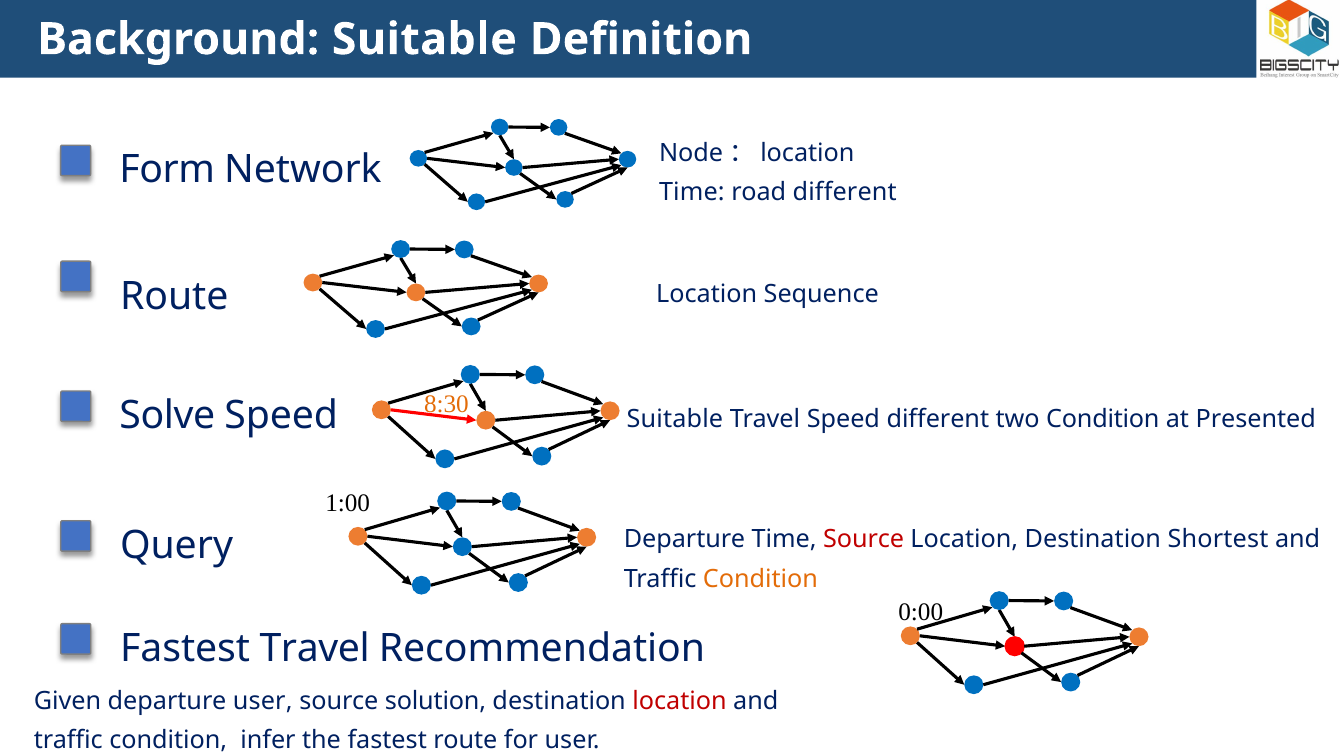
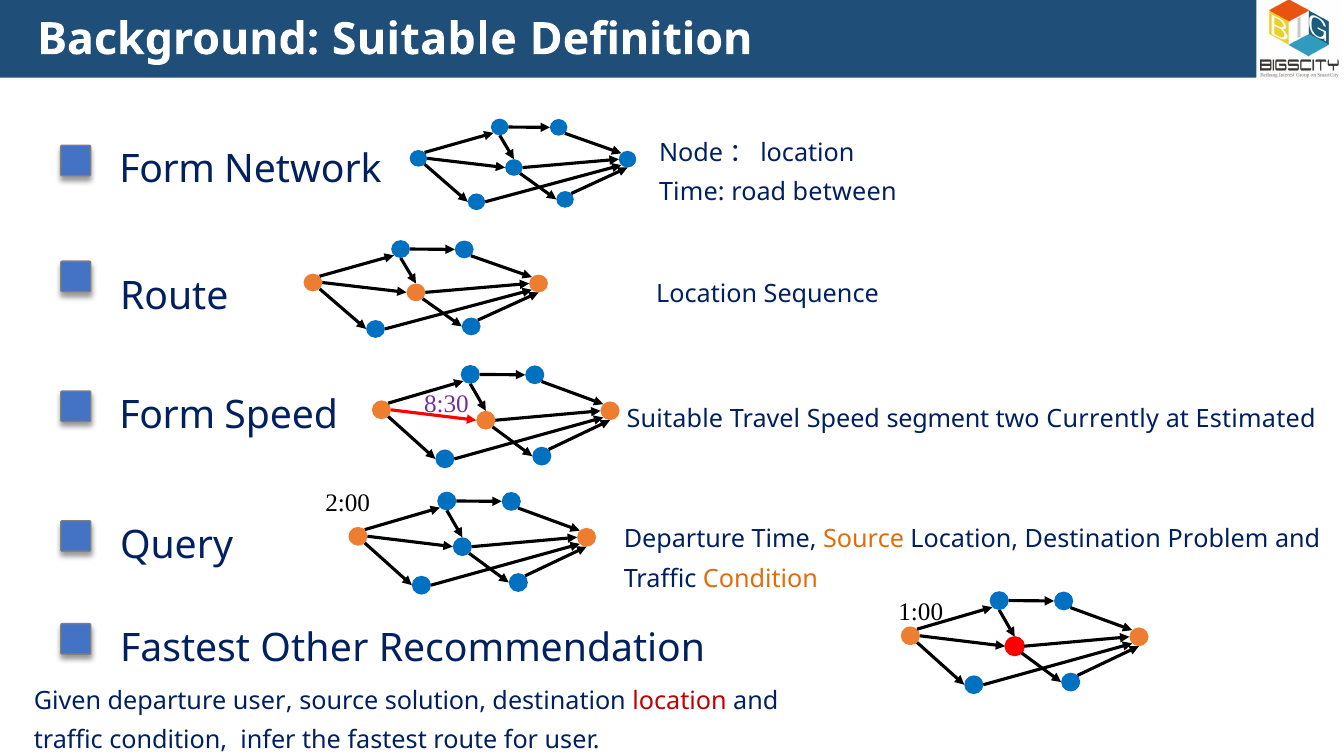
road different: different -> between
Solve at (167, 416): Solve -> Form
8:30 colour: orange -> purple
Speed different: different -> segment
two Condition: Condition -> Currently
Presented: Presented -> Estimated
1:00: 1:00 -> 2:00
Source at (864, 540) colour: red -> orange
Shortest: Shortest -> Problem
0:00: 0:00 -> 1:00
Fastest Travel: Travel -> Other
